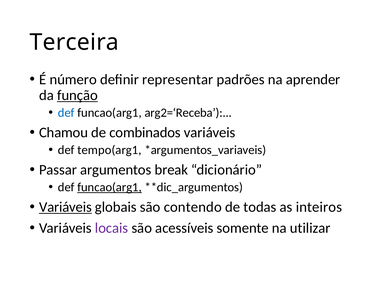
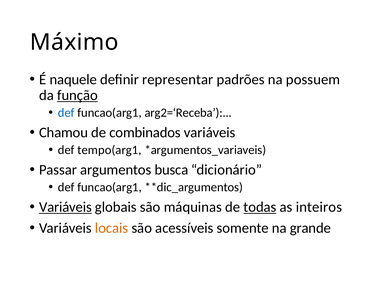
Terceira: Terceira -> Máximo
número: número -> naquele
aprender: aprender -> possuem
break: break -> busca
funcao(arg1 at (110, 187) underline: present -> none
contendo: contendo -> máquinas
todas underline: none -> present
locais colour: purple -> orange
utilizar: utilizar -> grande
